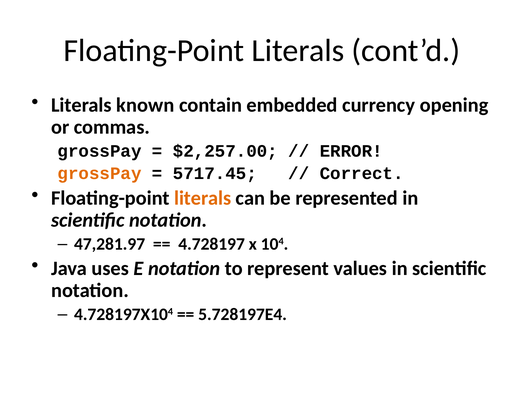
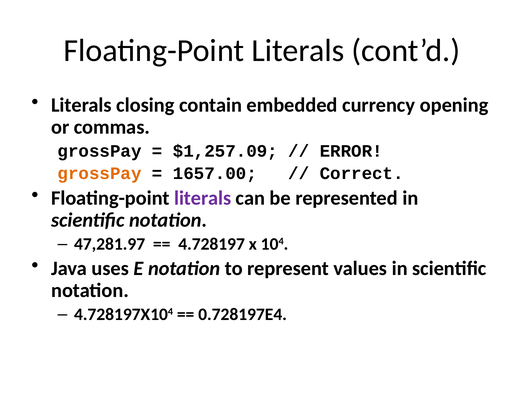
known: known -> closing
$2,257.00: $2,257.00 -> $1,257.09
5717.45: 5717.45 -> 1657.00
literals at (203, 198) colour: orange -> purple
5.728197E4: 5.728197E4 -> 0.728197E4
